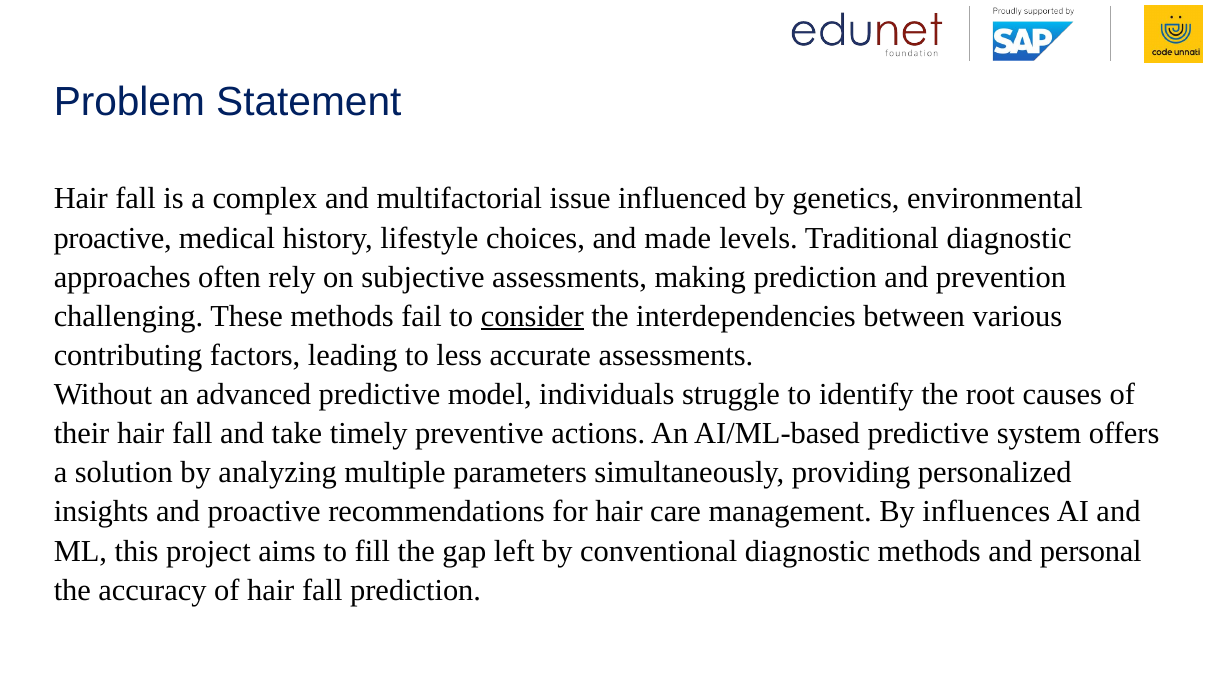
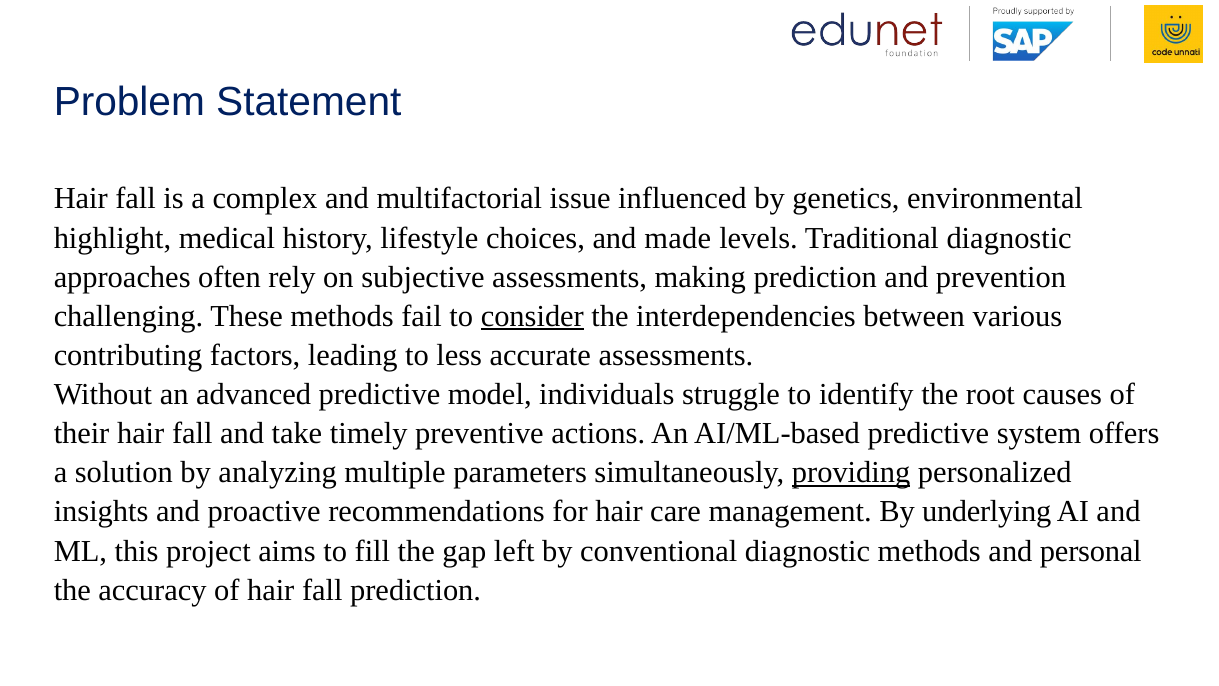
proactive at (113, 238): proactive -> highlight
providing underline: none -> present
influences: influences -> underlying
